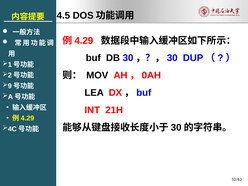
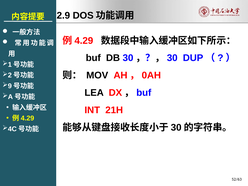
4.5: 4.5 -> 2.9
